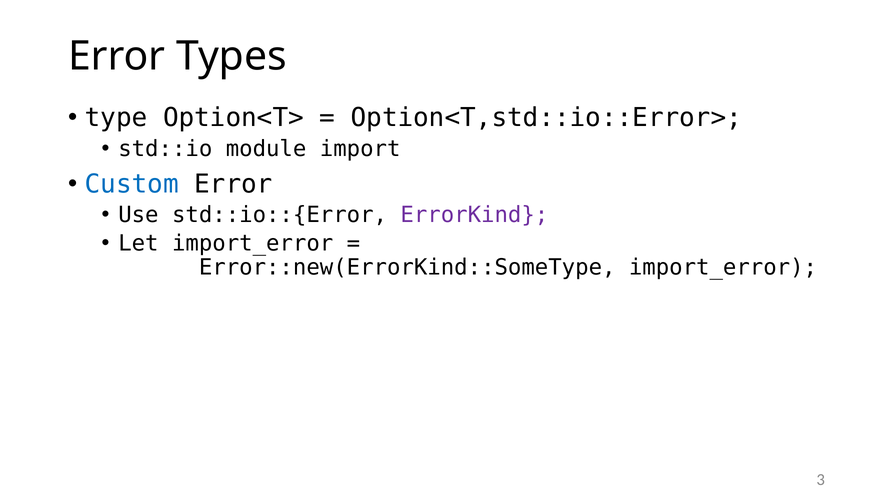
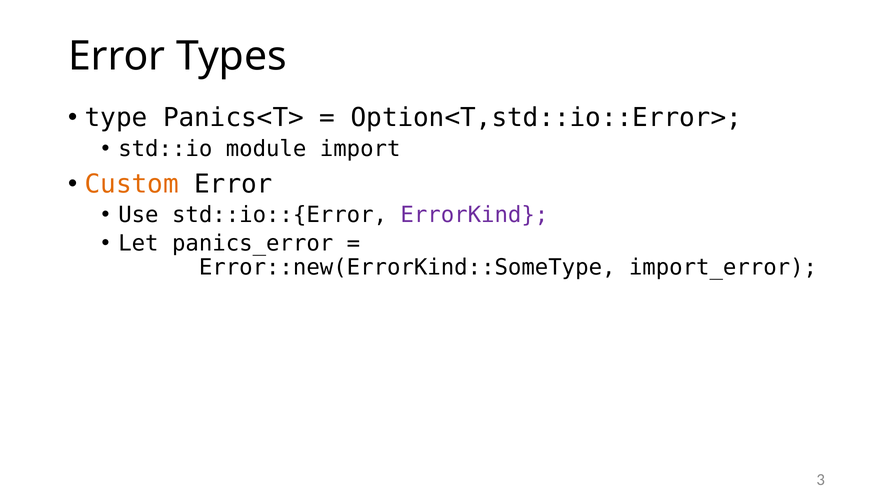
Option<T>: Option<T> -> Panics<T>
Custom colour: blue -> orange
Let import_error: import_error -> panics_error
